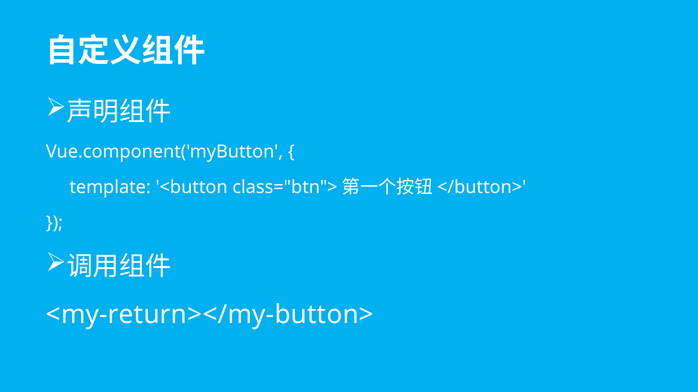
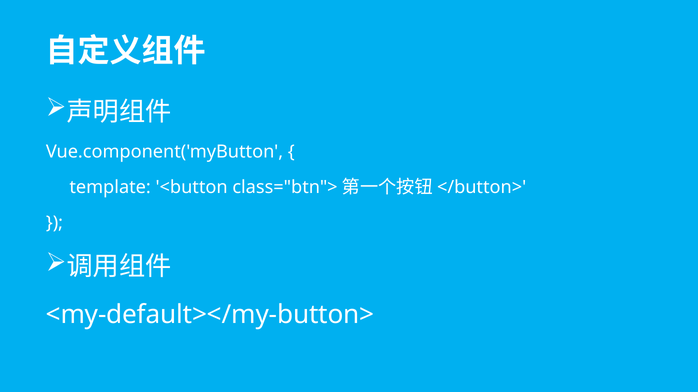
<my-return></my-button>: <my-return></my-button> -> <my-default></my-button>
